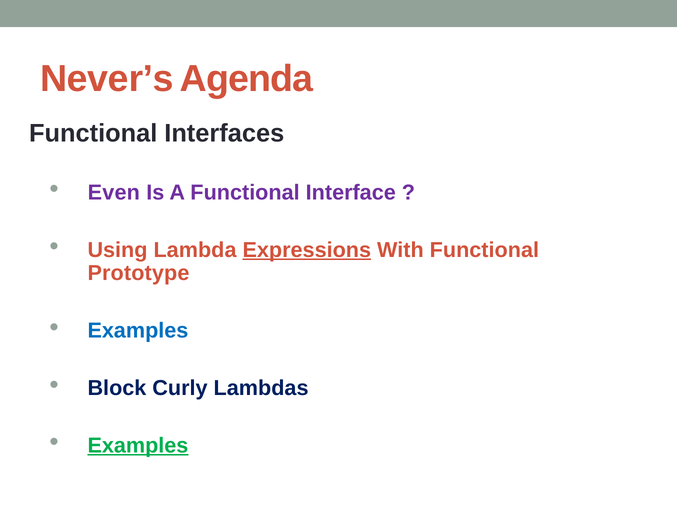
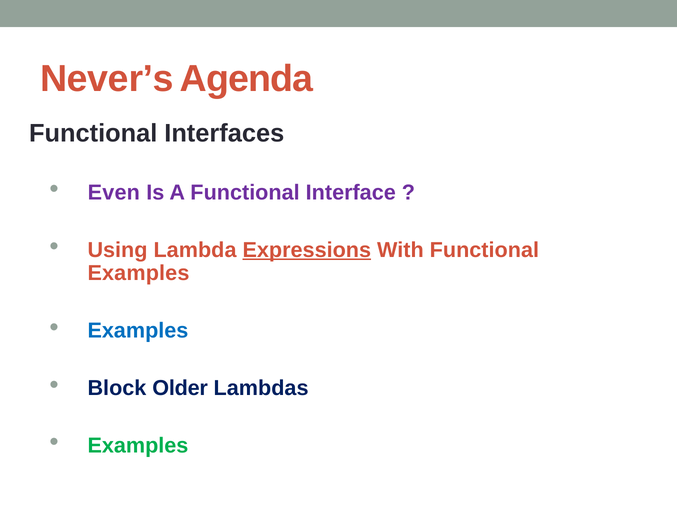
Prototype at (138, 273): Prototype -> Examples
Curly: Curly -> Older
Examples at (138, 445) underline: present -> none
